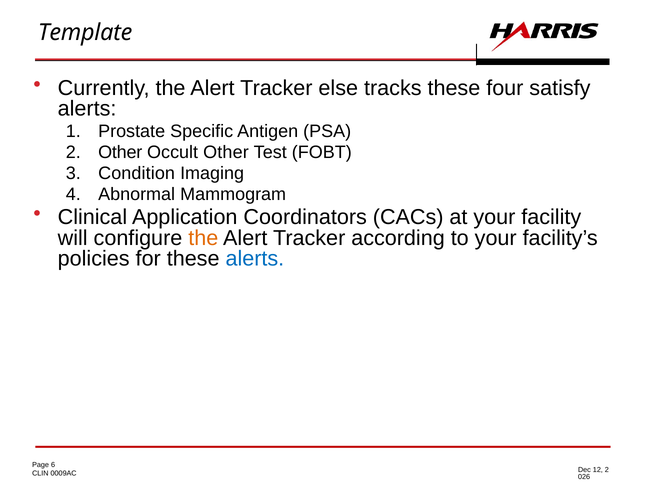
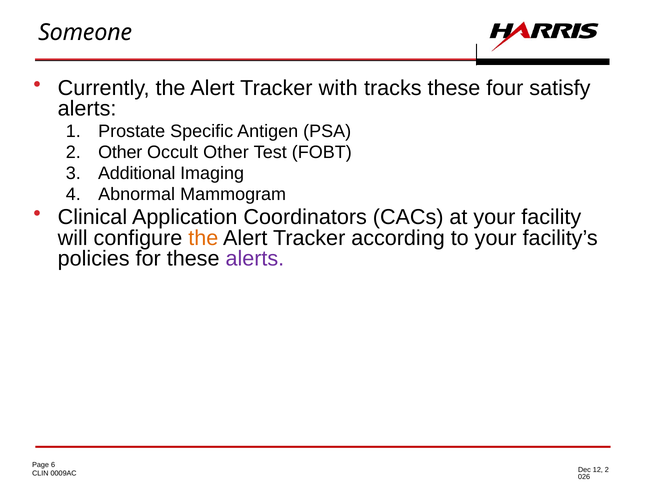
Template: Template -> Someone
else: else -> with
Condition: Condition -> Additional
alerts at (255, 259) colour: blue -> purple
